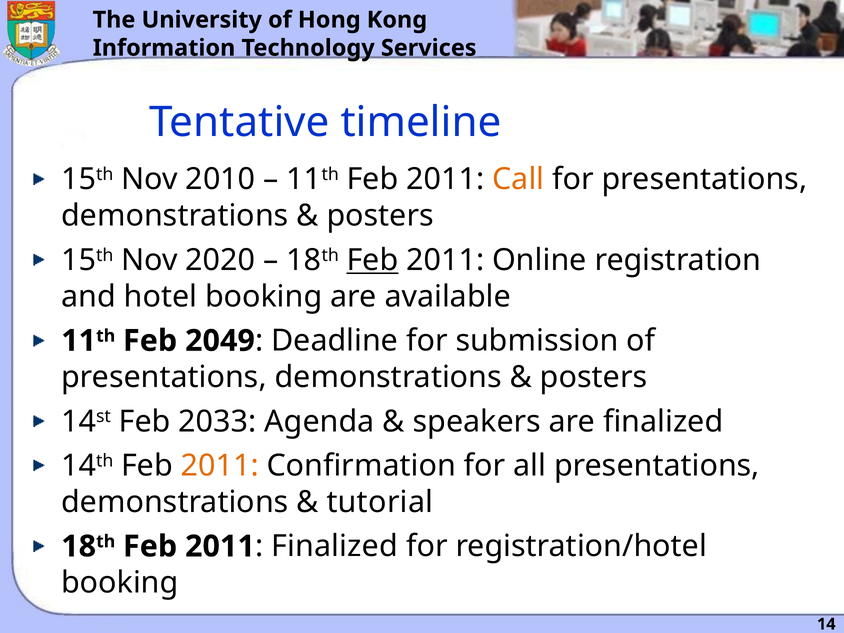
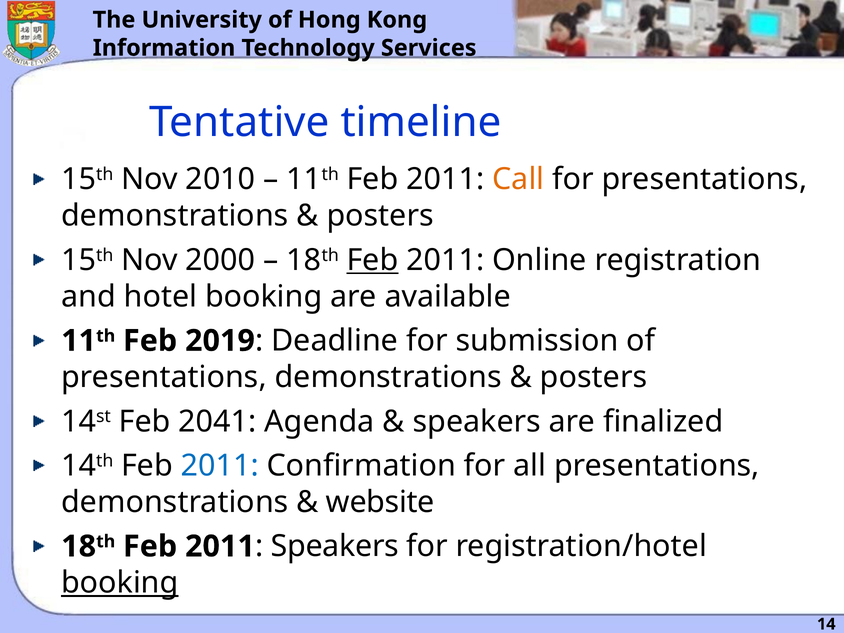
2020: 2020 -> 2000
2049: 2049 -> 2019
2033: 2033 -> 2041
2011 at (220, 466) colour: orange -> blue
tutorial: tutorial -> website
Finalized at (335, 546): Finalized -> Speakers
booking at (120, 583) underline: none -> present
